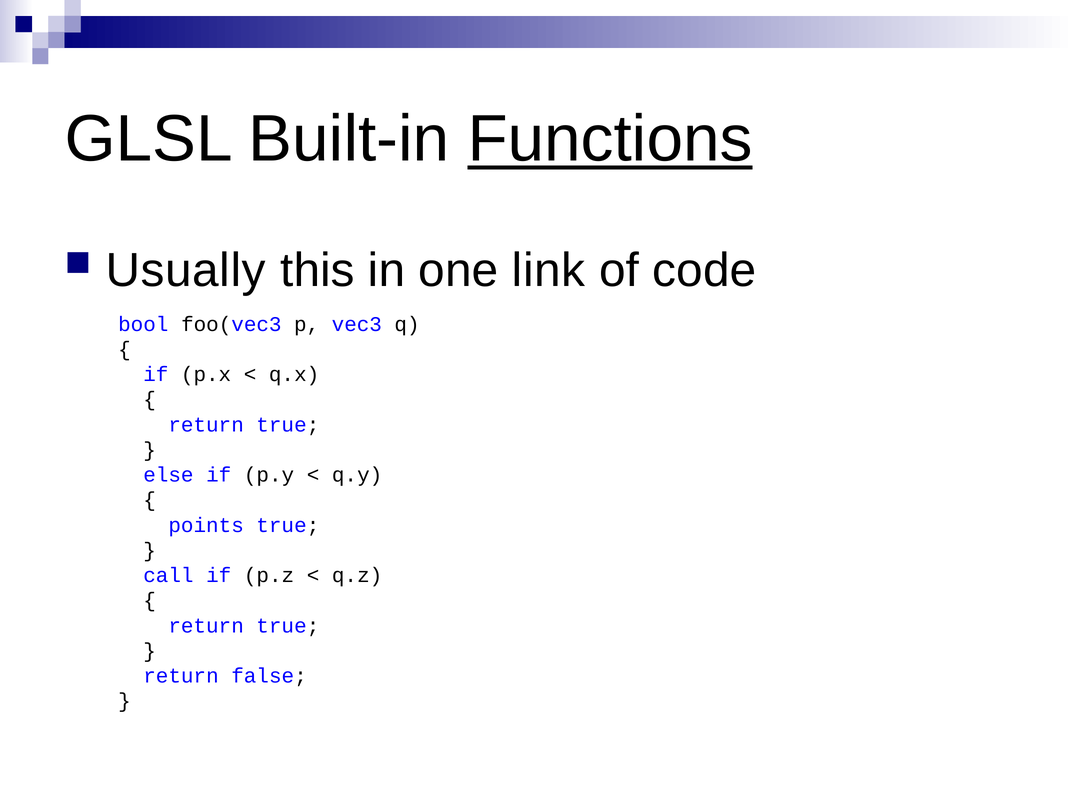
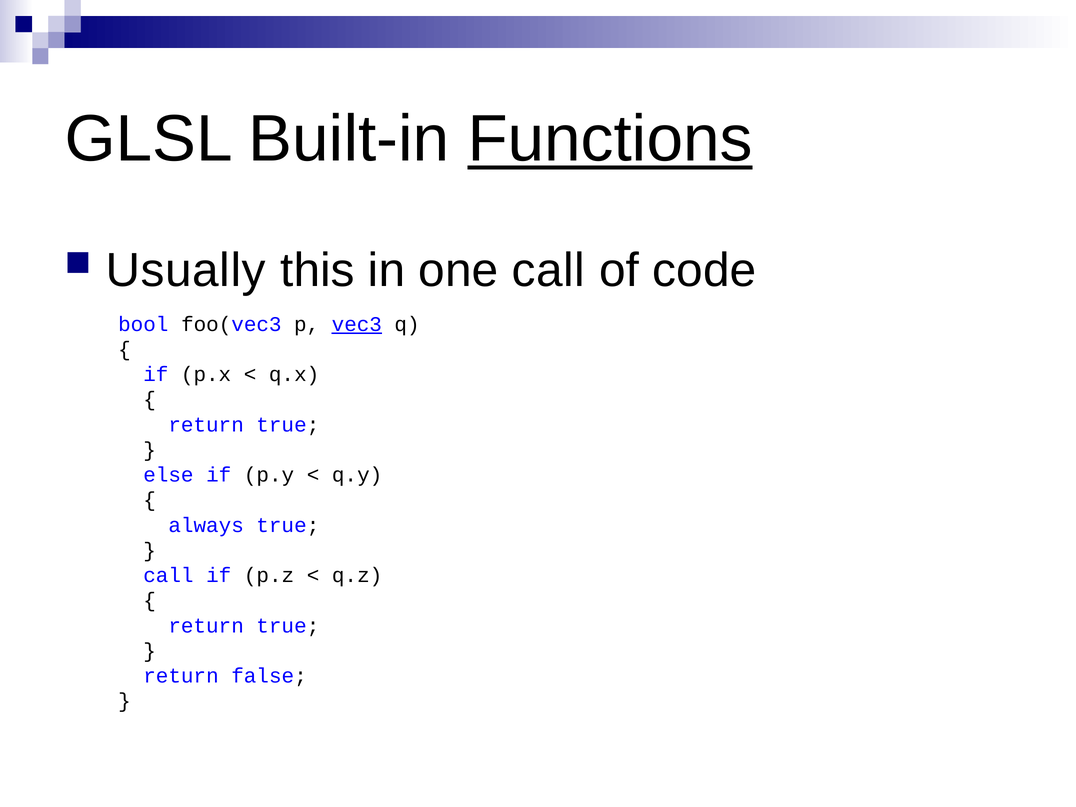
one link: link -> call
vec3 underline: none -> present
points: points -> always
